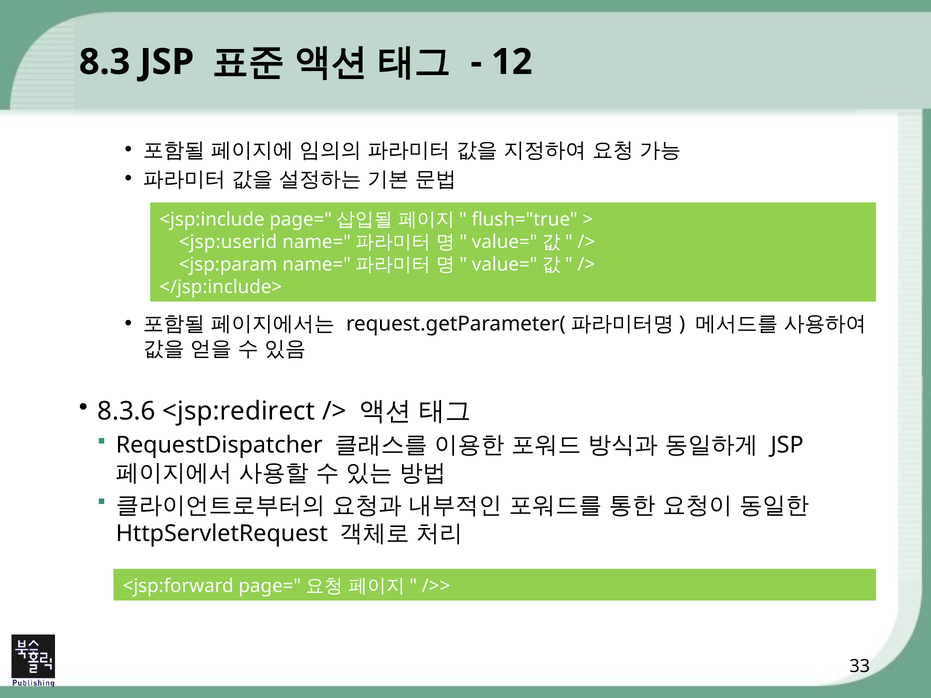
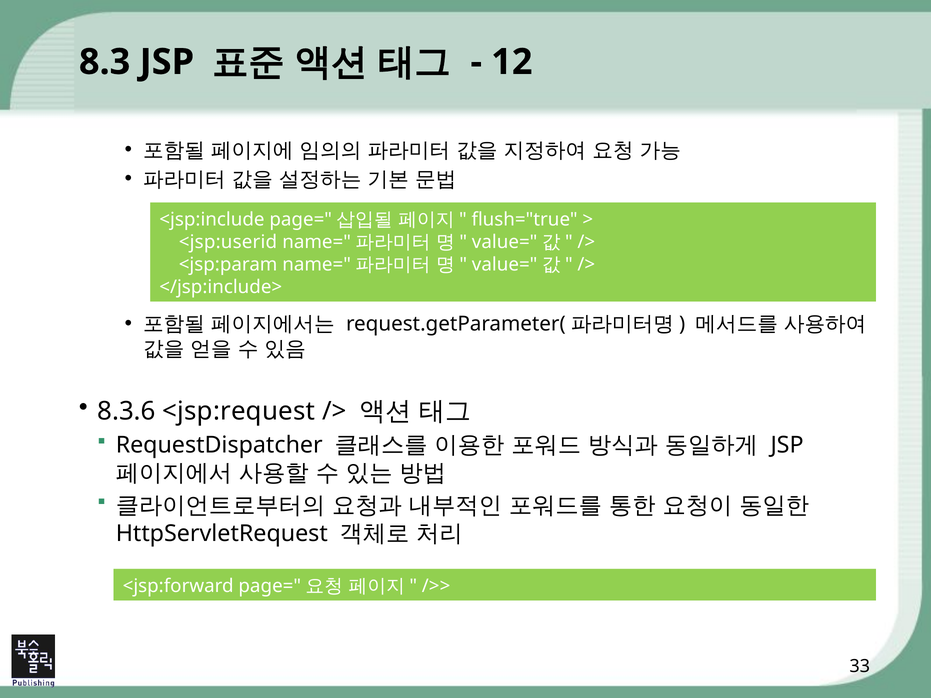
<jsp:redirect: <jsp:redirect -> <jsp:request
